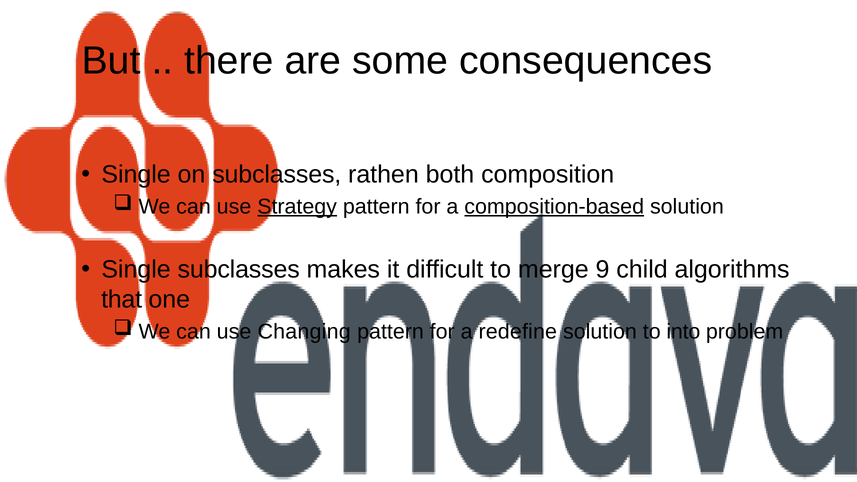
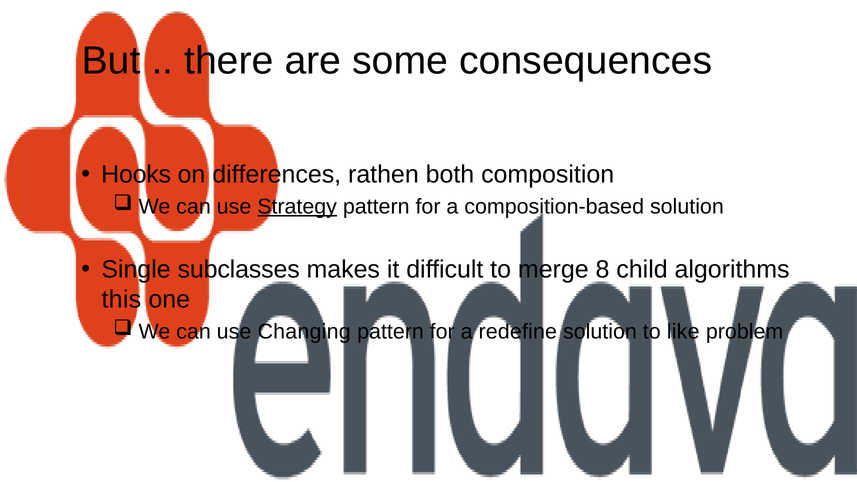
Single at (136, 175): Single -> Hooks
on subclasses: subclasses -> differences
composition-based underline: present -> none
9: 9 -> 8
that: that -> this
into: into -> like
